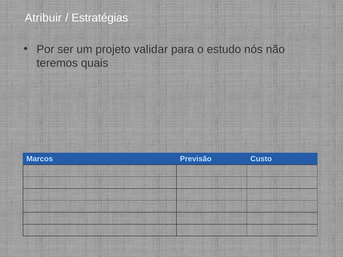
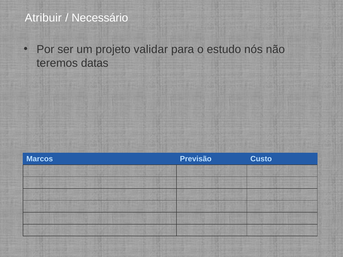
Estratégias: Estratégias -> Necessário
quais: quais -> datas
